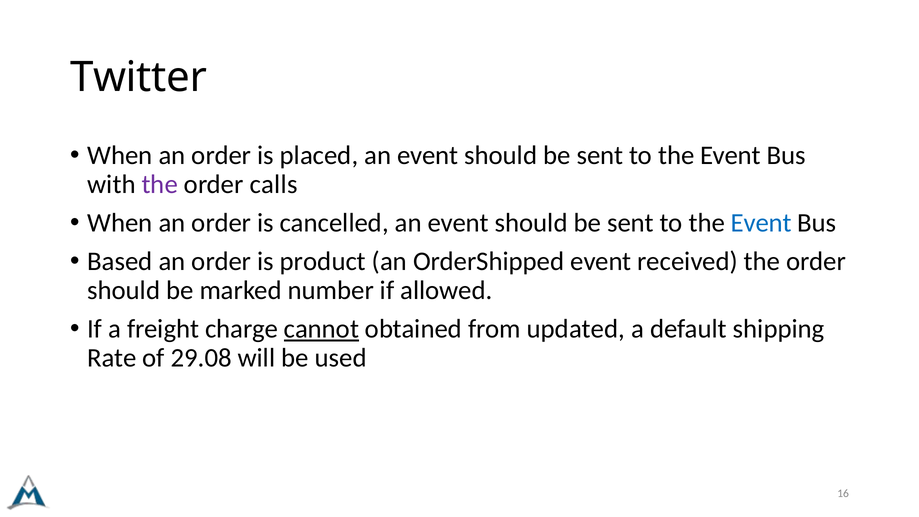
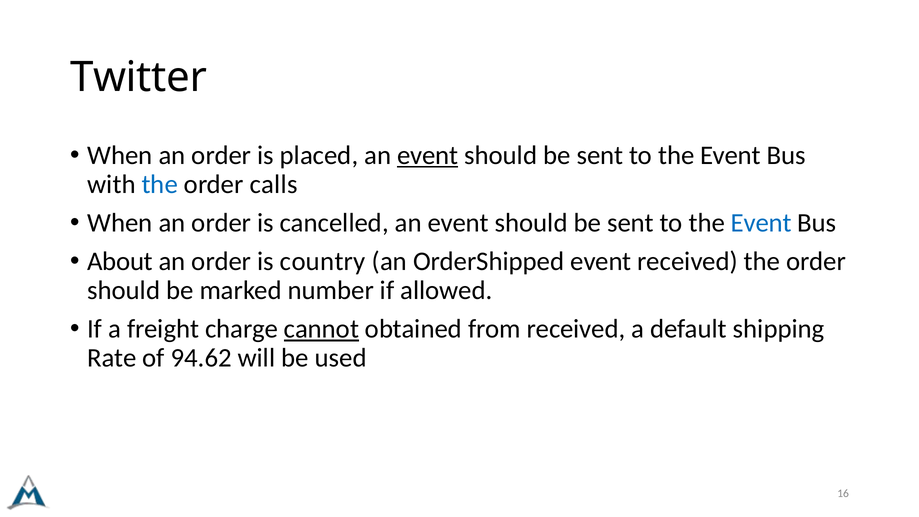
event at (428, 155) underline: none -> present
the at (160, 184) colour: purple -> blue
Based: Based -> About
product: product -> country
from updated: updated -> received
29.08: 29.08 -> 94.62
